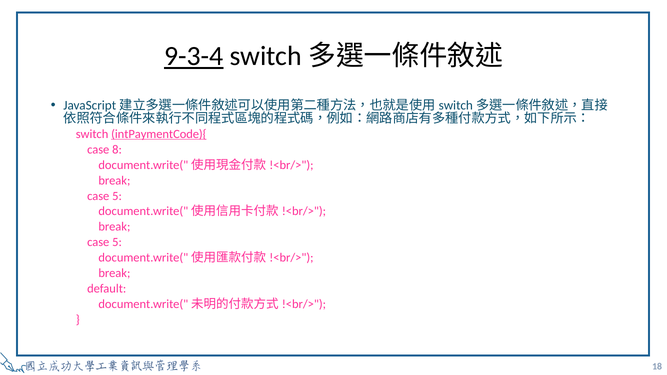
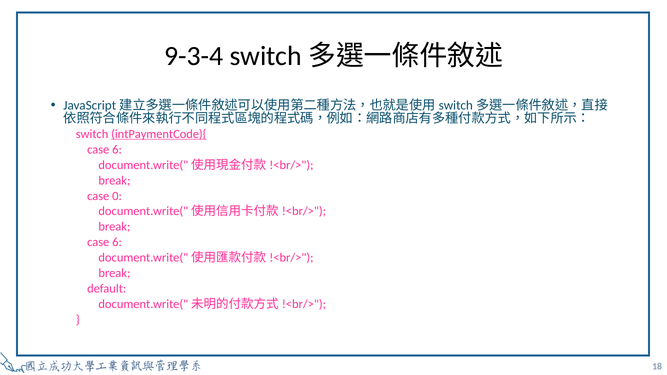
9-3-4 underline: present -> none
8 at (117, 150): 8 -> 6
5 at (117, 196): 5 -> 0
5 at (117, 242): 5 -> 6
